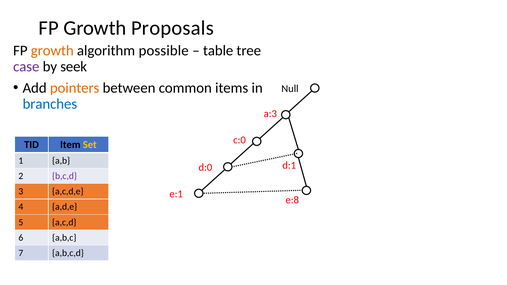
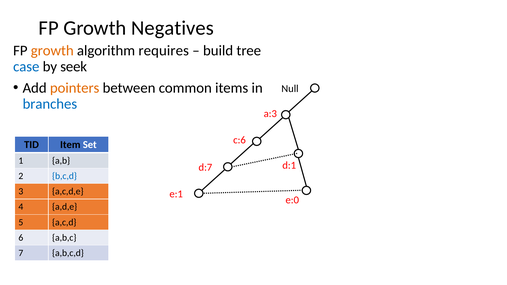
Proposals: Proposals -> Negatives
possible: possible -> requires
table: table -> build
case colour: purple -> blue
c:0: c:0 -> c:6
Set colour: yellow -> white
d:0: d:0 -> d:7
b,c,d colour: purple -> blue
e:8: e:8 -> e:0
